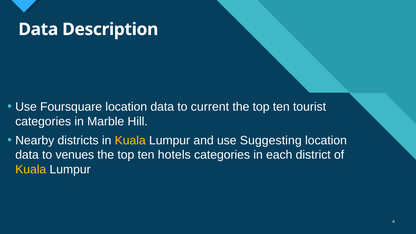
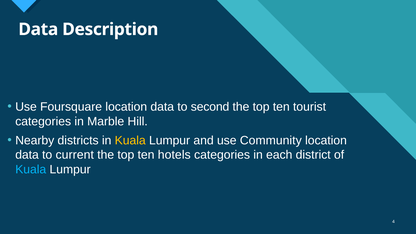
current: current -> second
Suggesting: Suggesting -> Community
venues: venues -> current
Kuala at (31, 170) colour: yellow -> light blue
